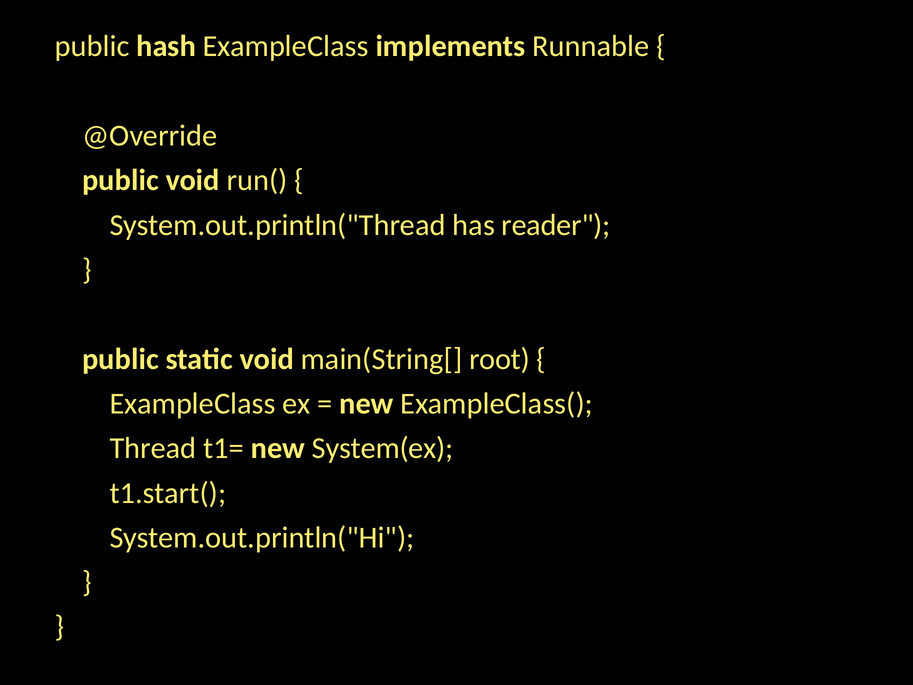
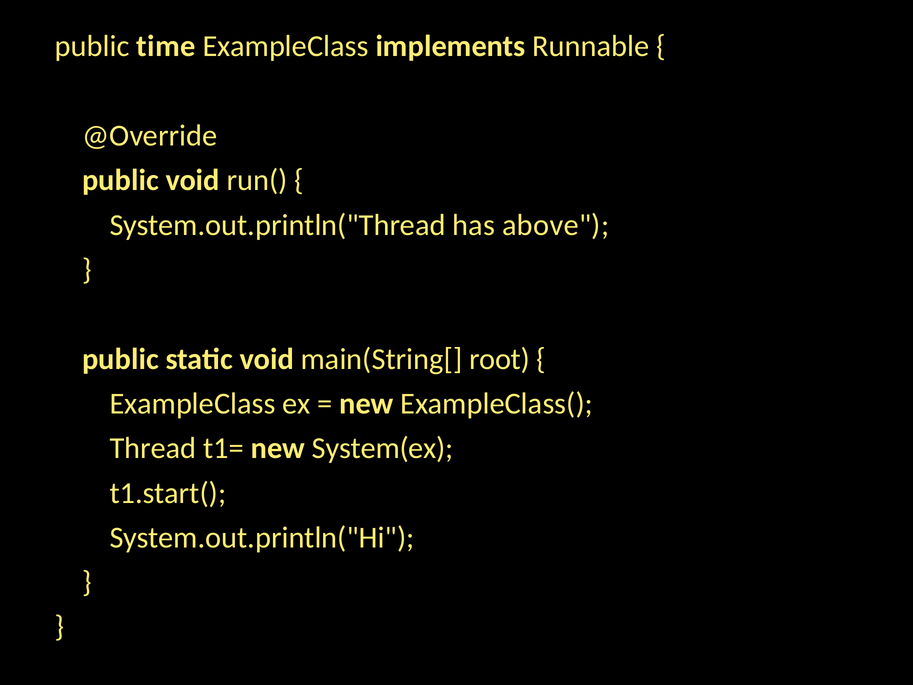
hash: hash -> time
reader: reader -> above
